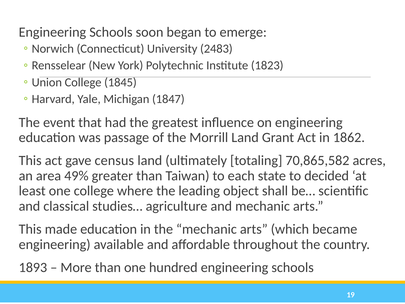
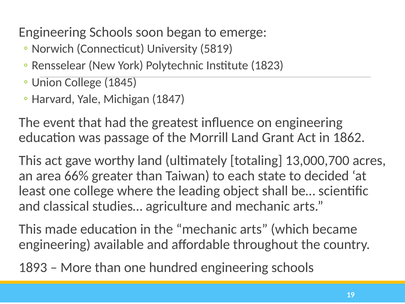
2483: 2483 -> 5819
census: census -> worthy
70,865,582: 70,865,582 -> 13,000,700
49%: 49% -> 66%
